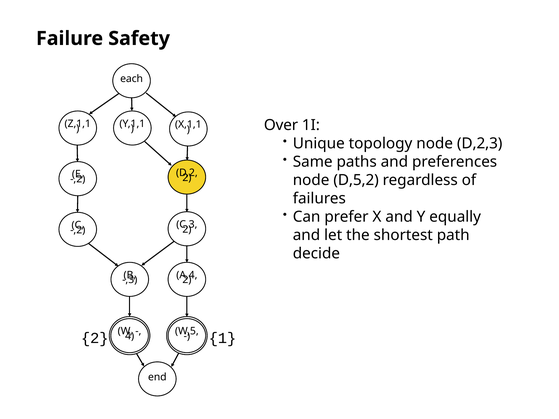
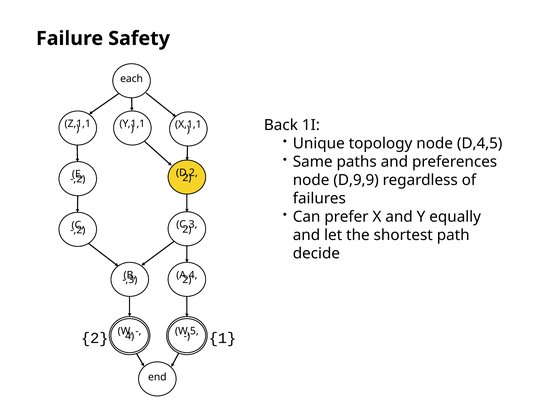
Over: Over -> Back
D,2,3: D,2,3 -> D,4,5
D,5,2: D,5,2 -> D,9,9
